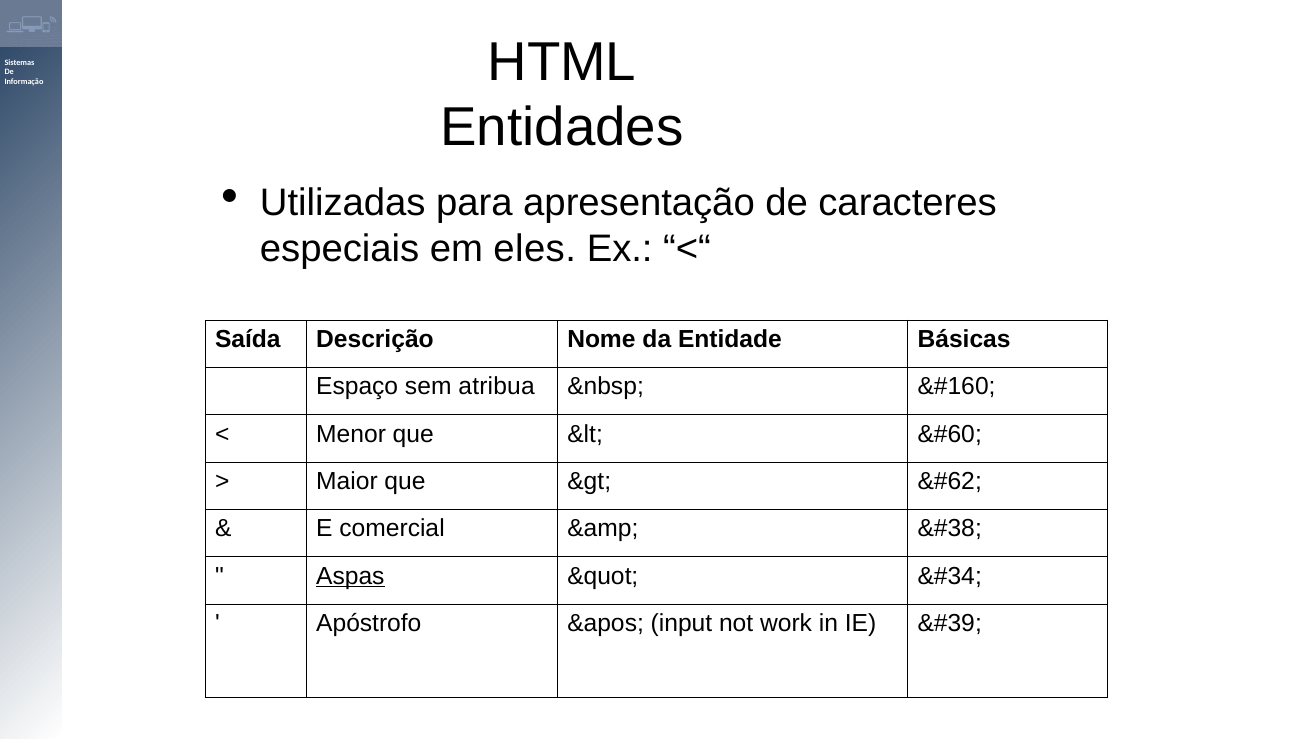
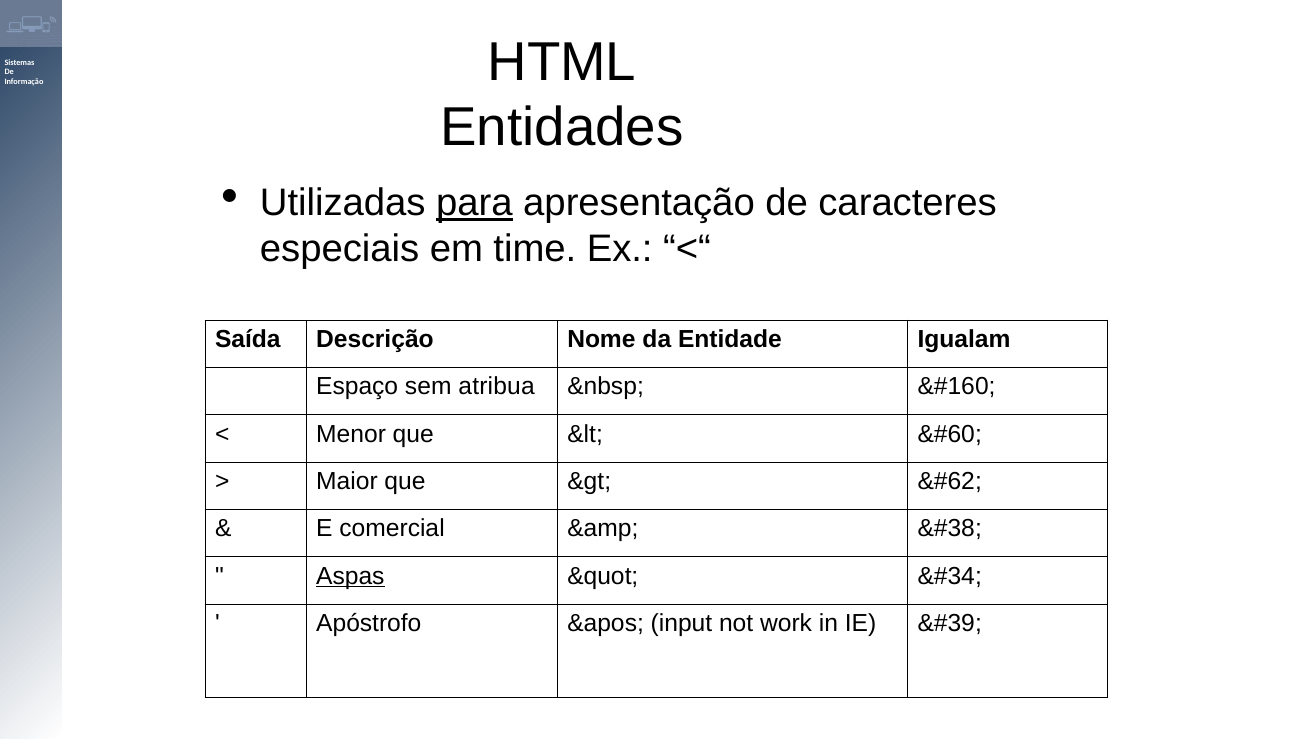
para underline: none -> present
eles: eles -> time
Básicas: Básicas -> Igualam
